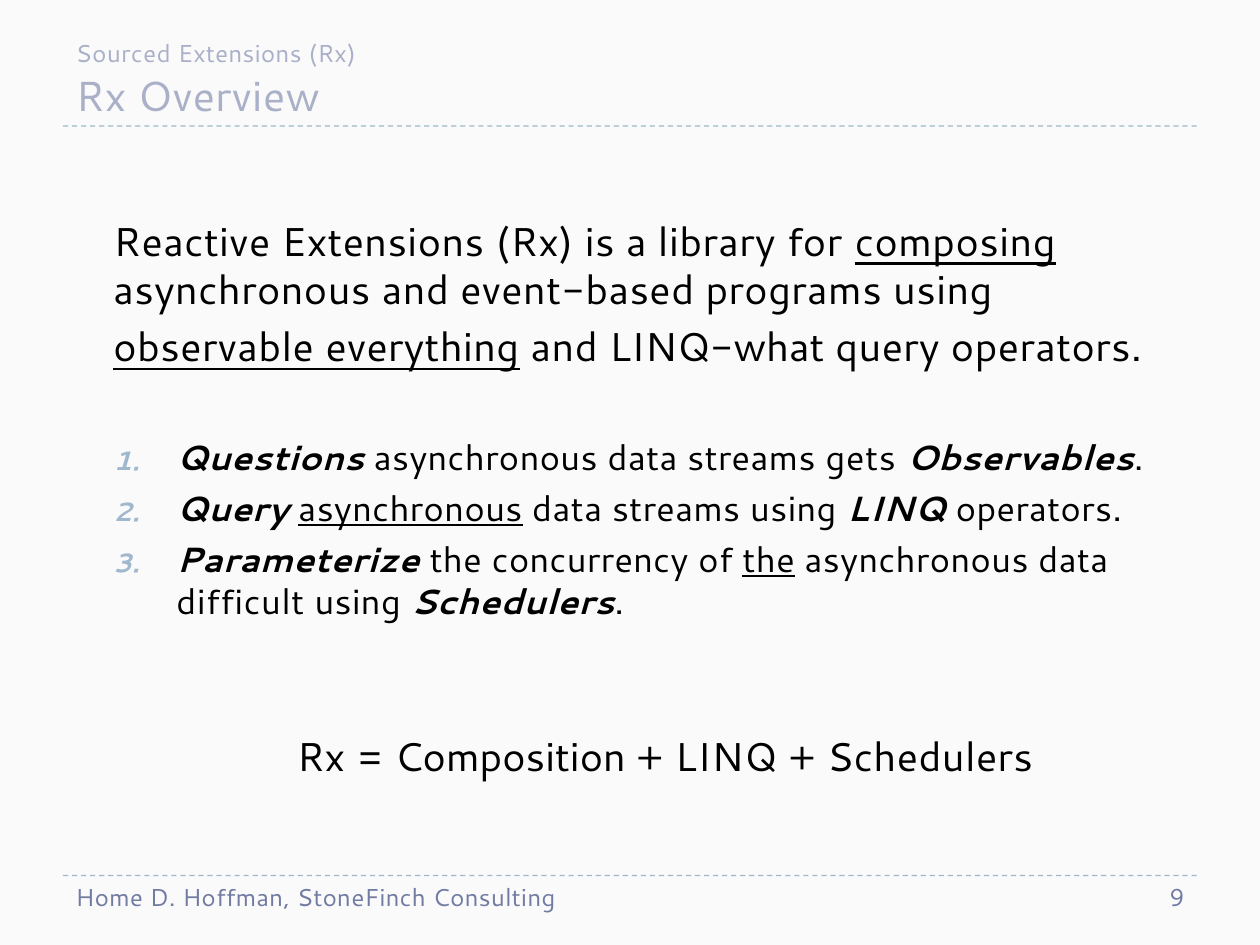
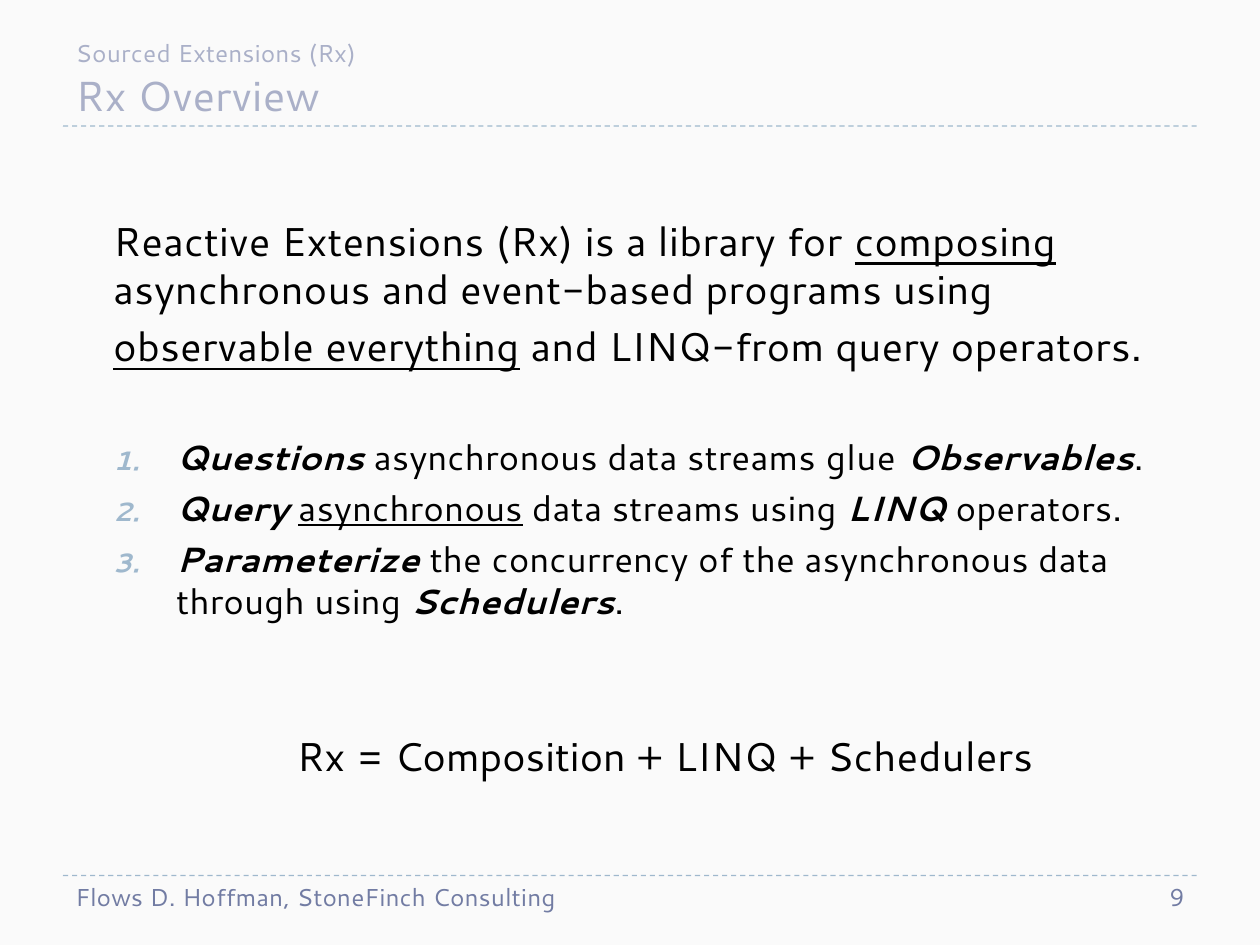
LINQ-what: LINQ-what -> LINQ-from
gets: gets -> glue
the at (769, 561) underline: present -> none
difficult: difficult -> through
Home: Home -> Flows
